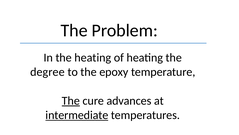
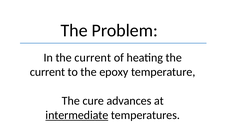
In the heating: heating -> current
degree at (47, 72): degree -> current
The at (71, 100) underline: present -> none
